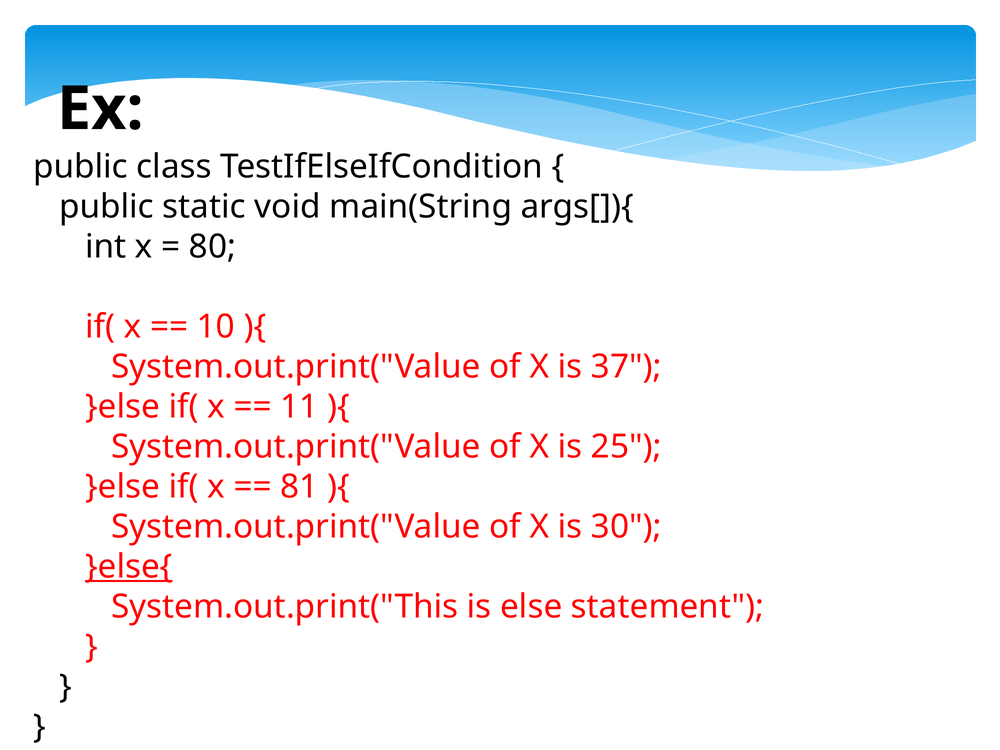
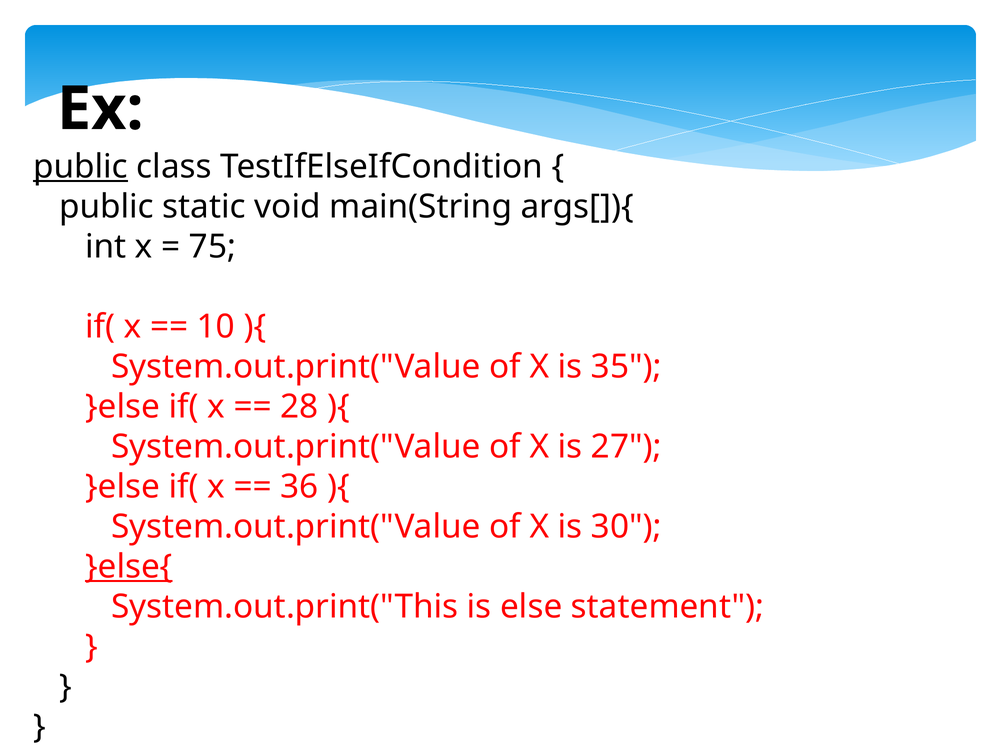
public at (80, 167) underline: none -> present
80: 80 -> 75
37: 37 -> 35
11: 11 -> 28
25: 25 -> 27
81: 81 -> 36
